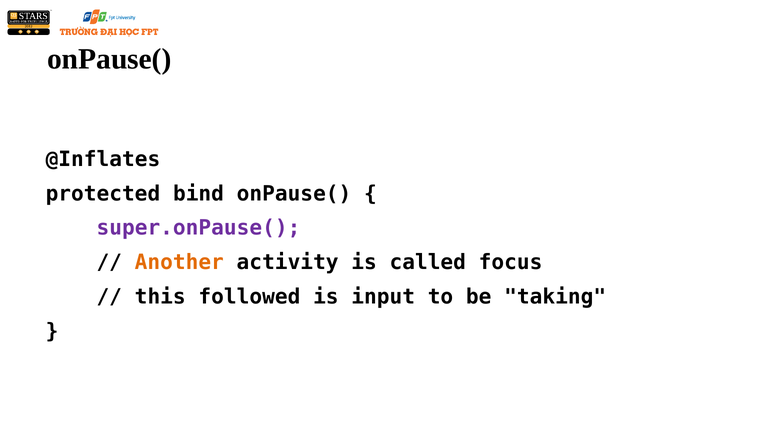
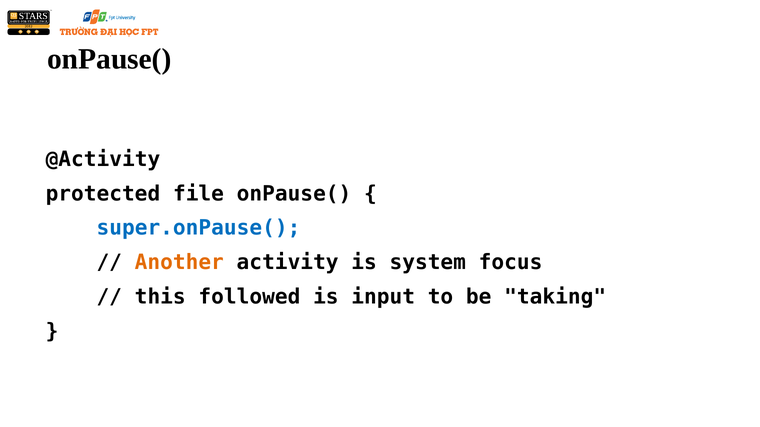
@Inflates: @Inflates -> @Activity
bind: bind -> file
super.onPause( colour: purple -> blue
called: called -> system
